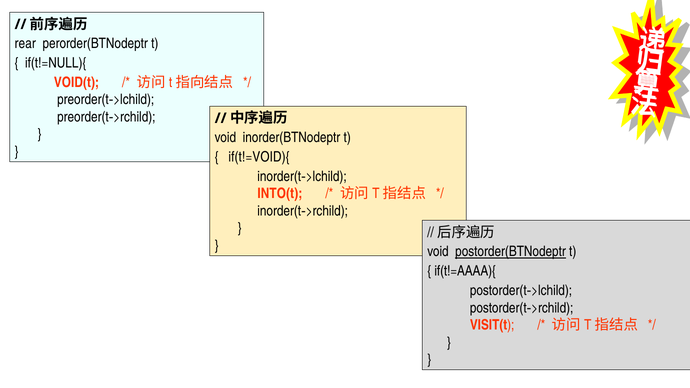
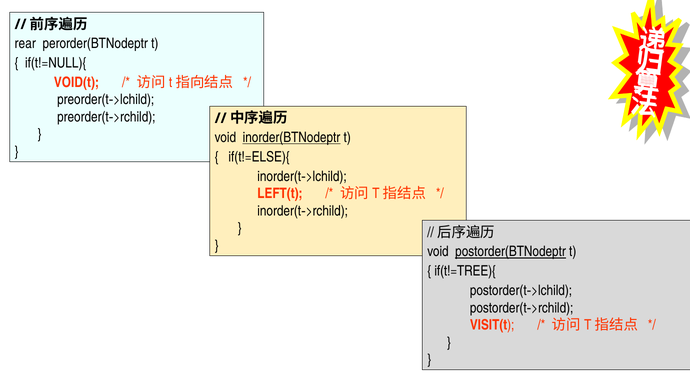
inorder(BTNodeptr underline: none -> present
if(t!=VOID){: if(t!=VOID){ -> if(t!=ELSE){
INTO(t: INTO(t -> LEFT(t
if(t!=AAAA){: if(t!=AAAA){ -> if(t!=TREE){
